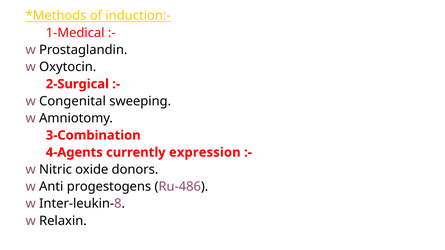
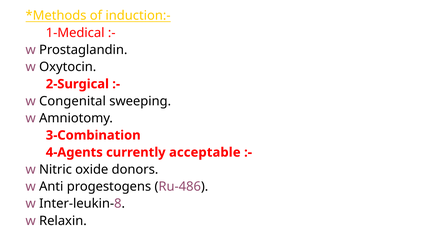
expression: expression -> acceptable
